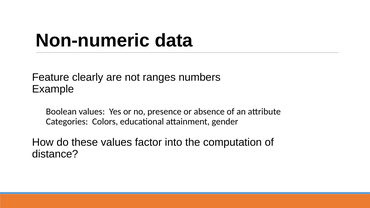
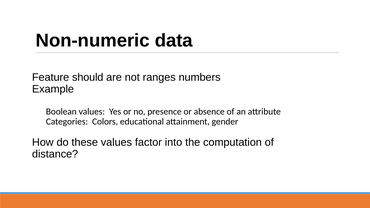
clearly: clearly -> should
